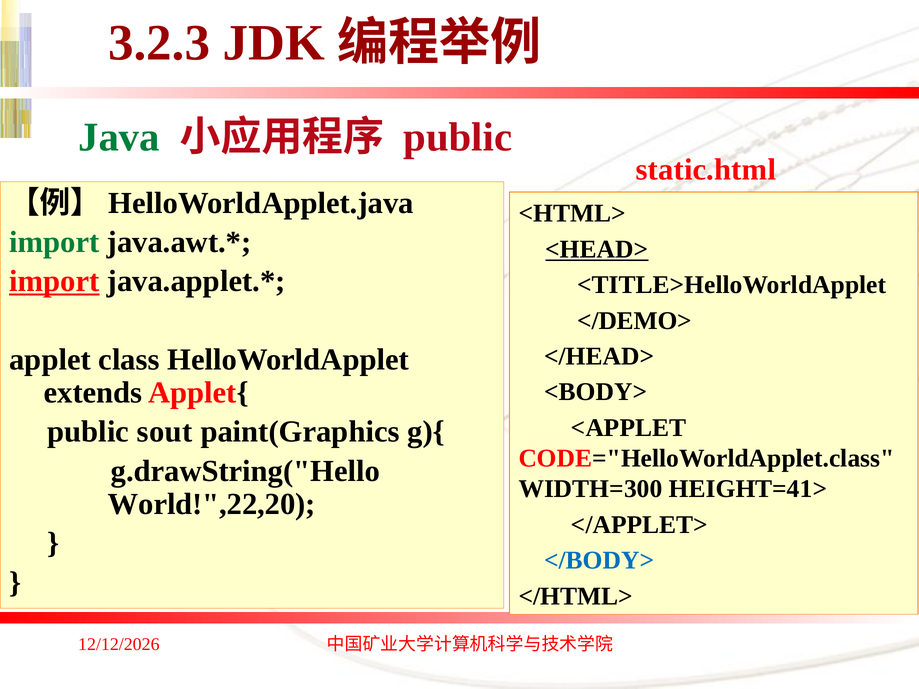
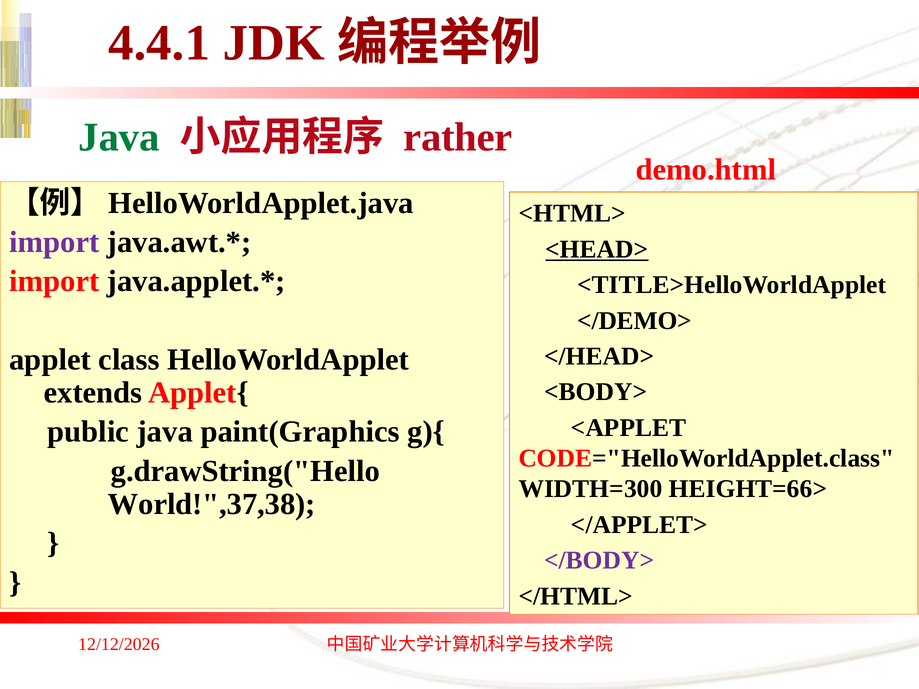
3.2.3: 3.2.3 -> 4.4.1
public at (458, 137): public -> rather
static.html: static.html -> demo.html
import at (54, 242) colour: green -> purple
import at (54, 281) underline: present -> none
public sout: sout -> java
HEIGHT=41>: HEIGHT=41> -> HEIGHT=66>
World!",22,20: World!",22,20 -> World!",37,38
</BODY> colour: blue -> purple
